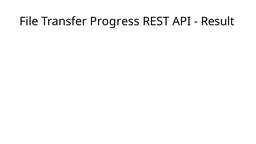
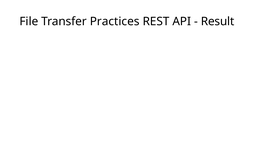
Progress: Progress -> Practices
